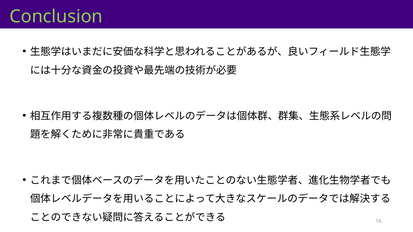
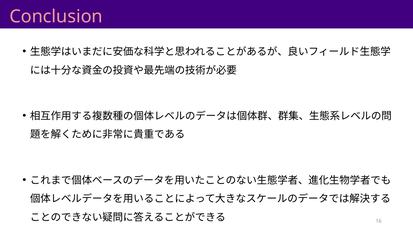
Conclusion colour: light green -> pink
